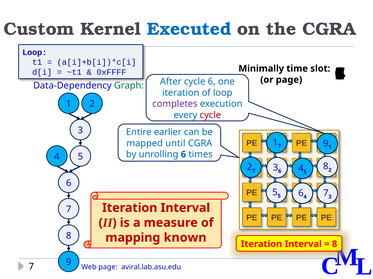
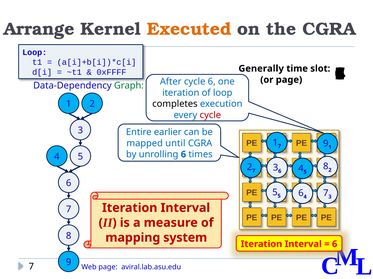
Custom: Custom -> Arrange
Executed colour: blue -> orange
Minimally: Minimally -> Generally
completes colour: purple -> black
known: known -> system
8 at (335, 245): 8 -> 6
